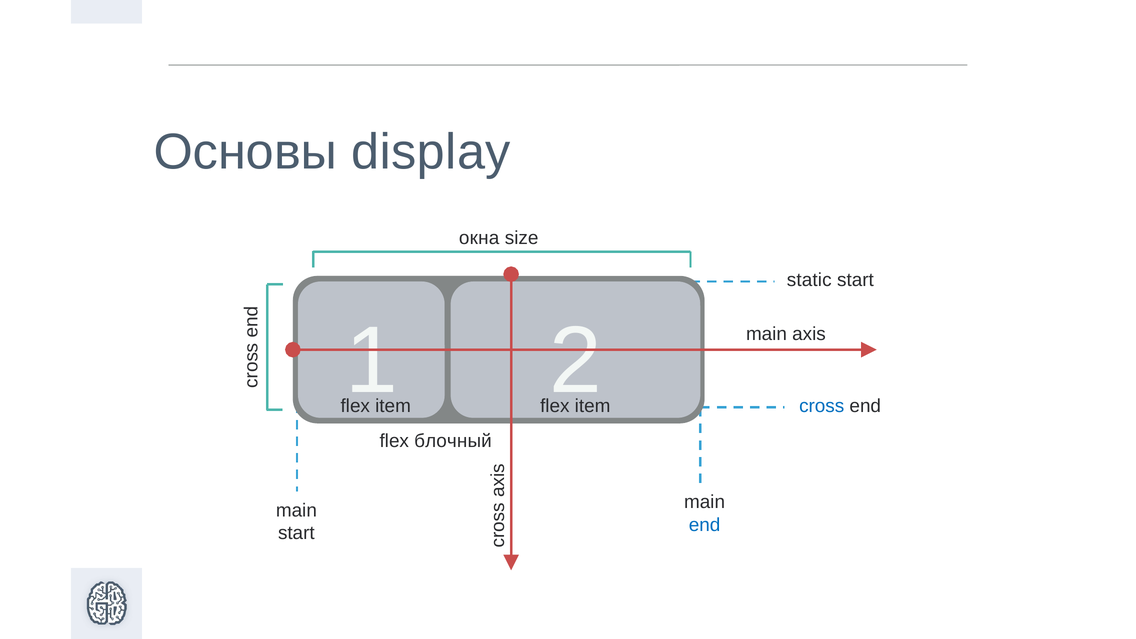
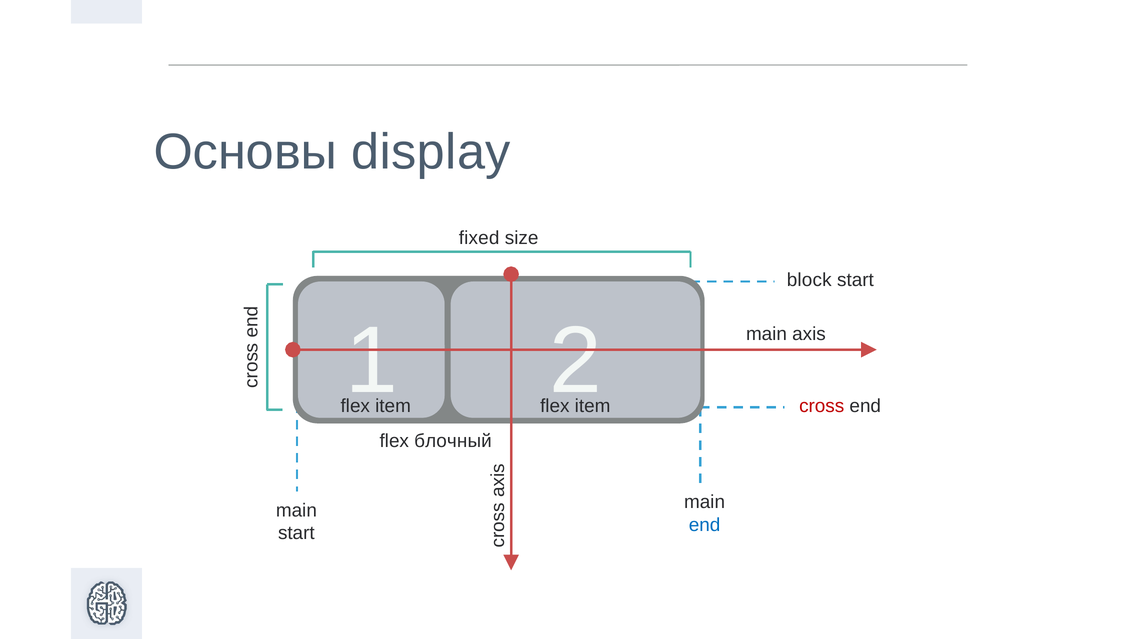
окна: окна -> fixed
static: static -> block
cross colour: blue -> red
